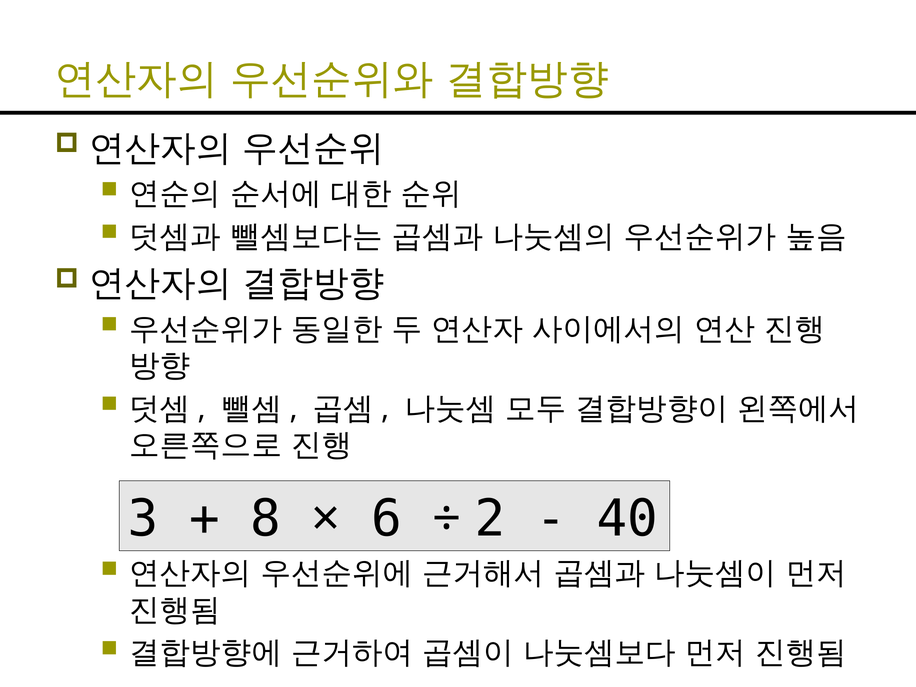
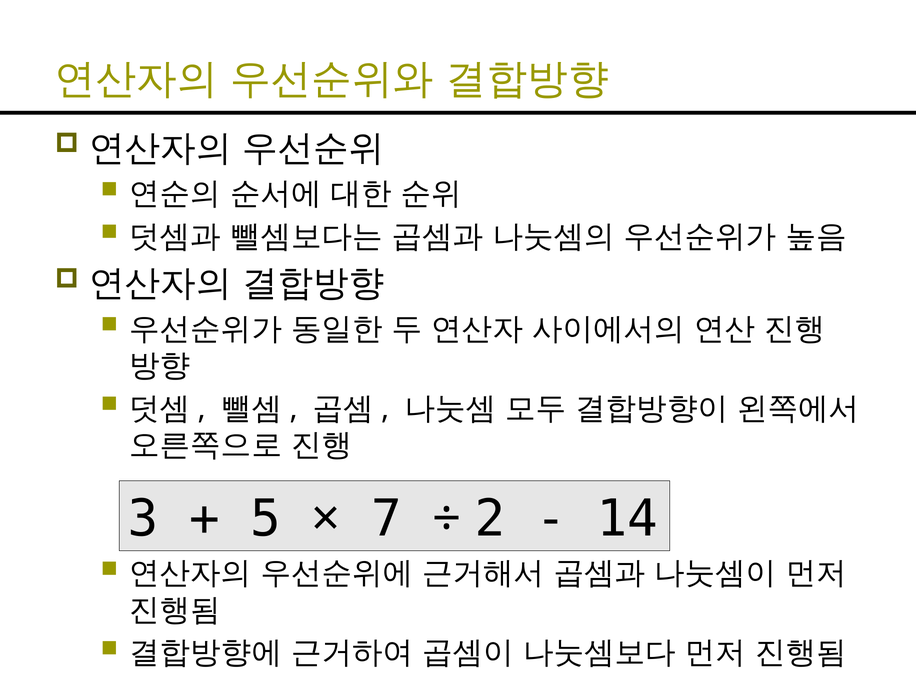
8: 8 -> 5
6: 6 -> 7
40: 40 -> 14
